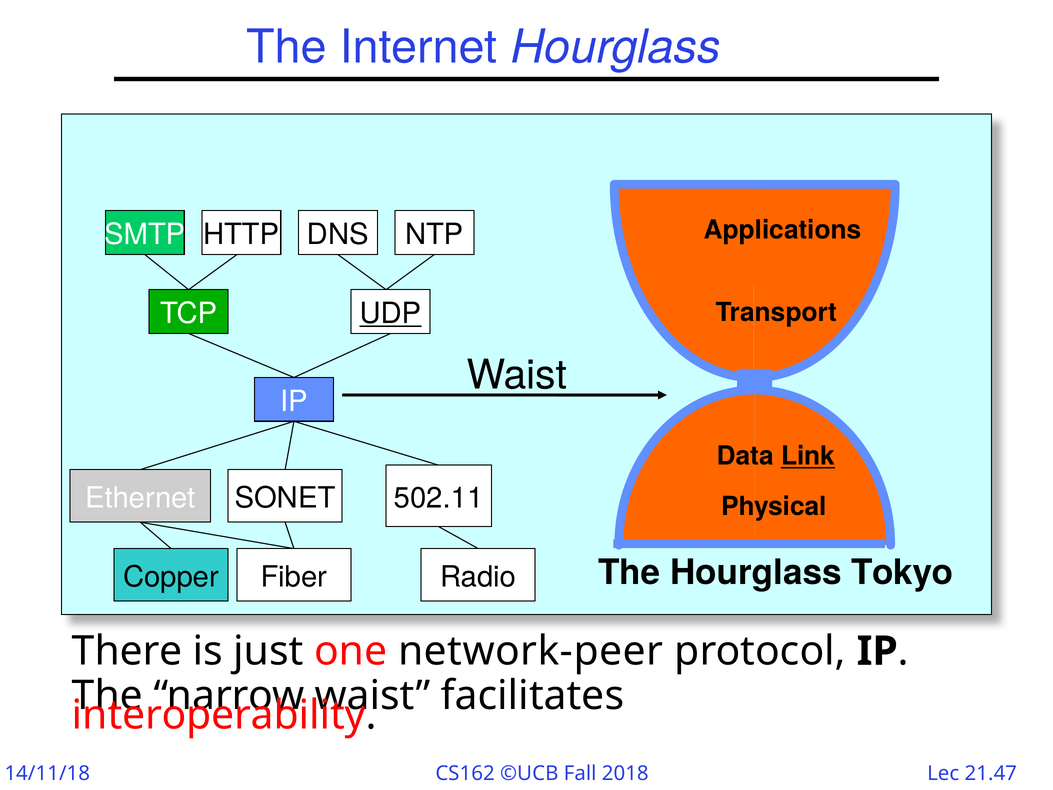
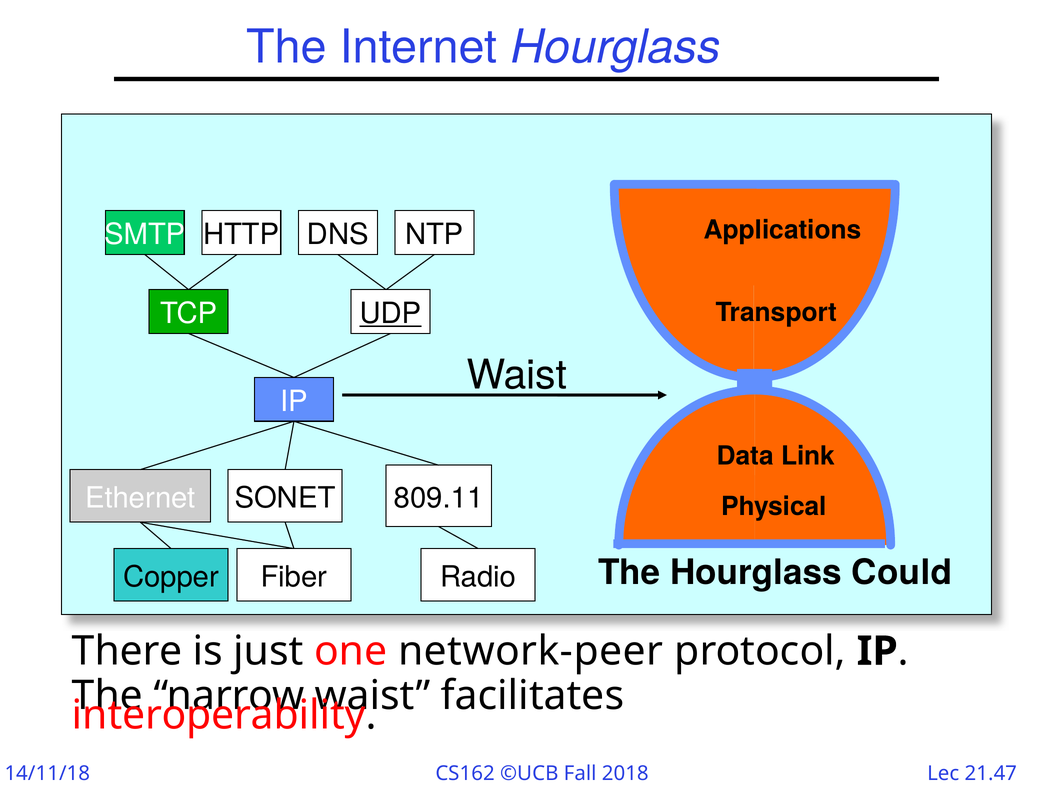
Link underline: present -> none
502.11: 502.11 -> 809.11
Tokyo: Tokyo -> Could
